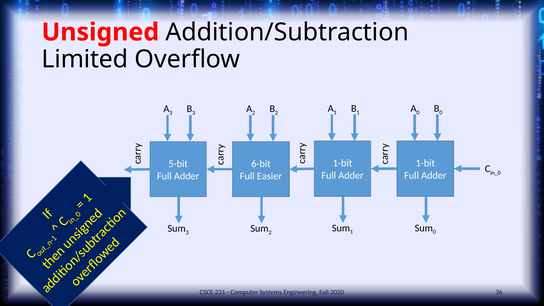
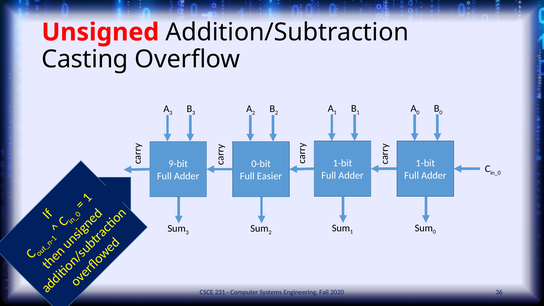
Limited: Limited -> Casting
5-bit: 5-bit -> 9-bit
6-bit: 6-bit -> 0-bit
